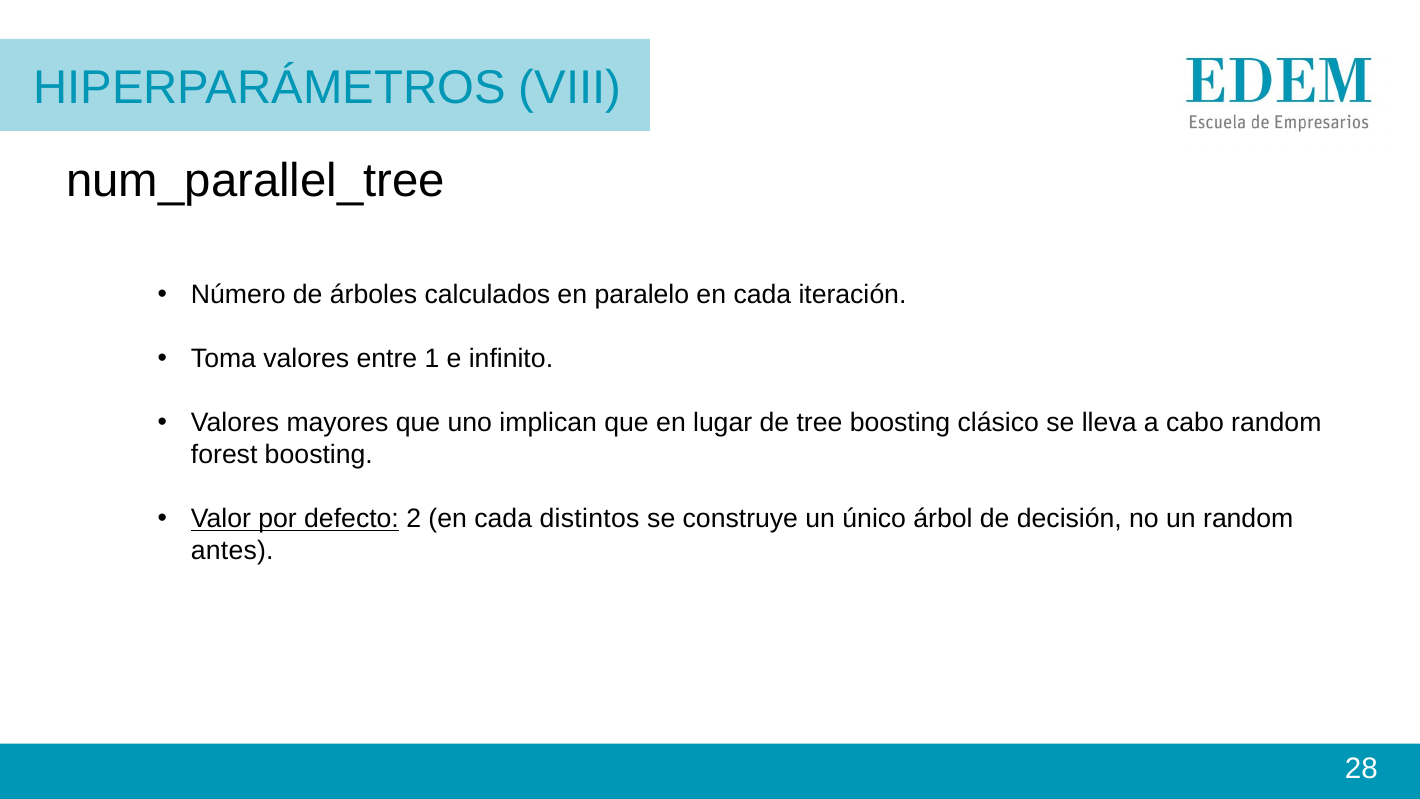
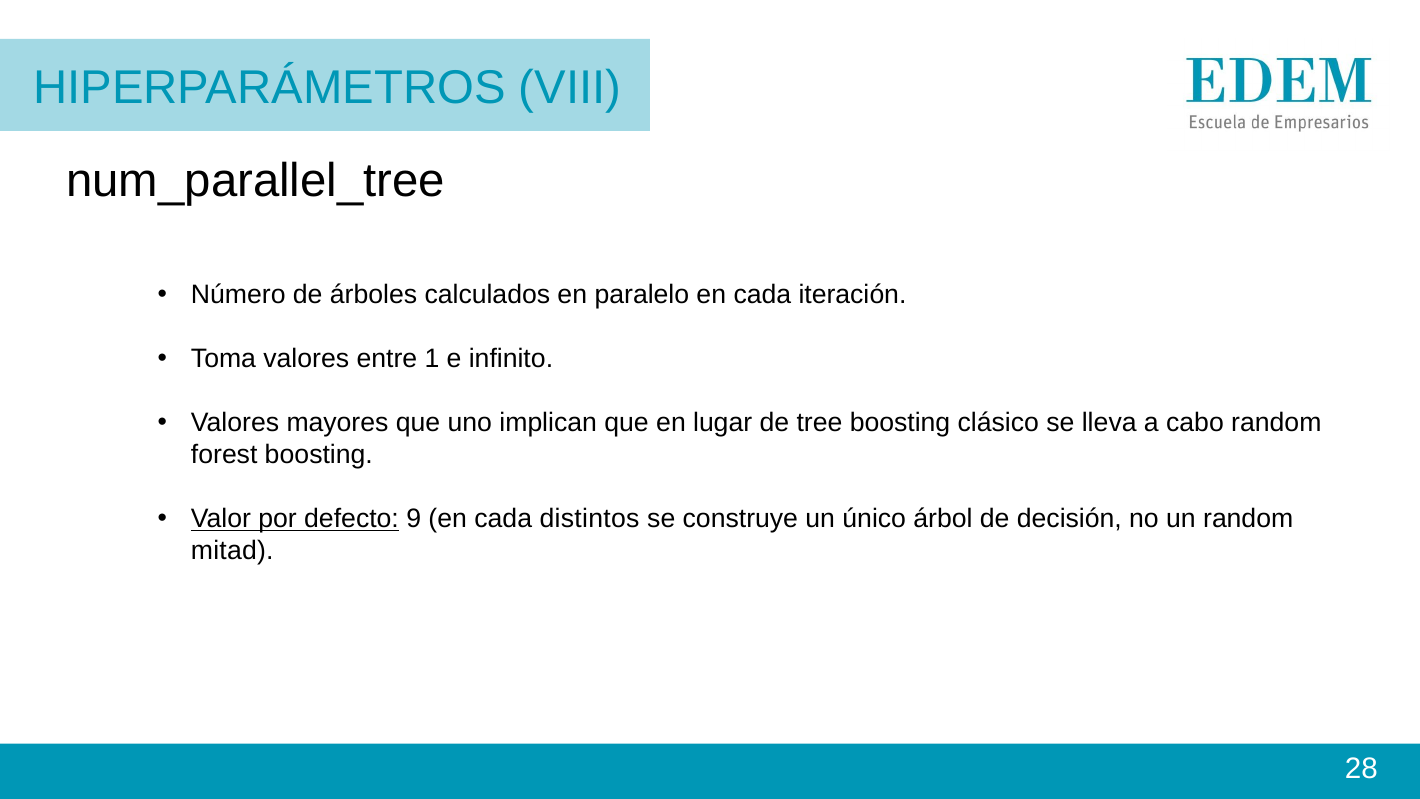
2: 2 -> 9
antes: antes -> mitad
